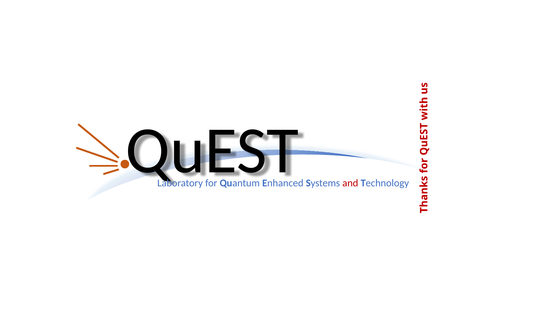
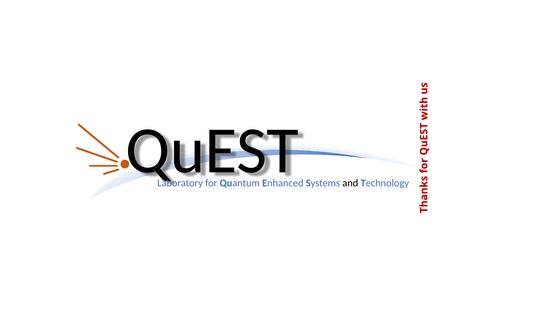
and colour: red -> black
